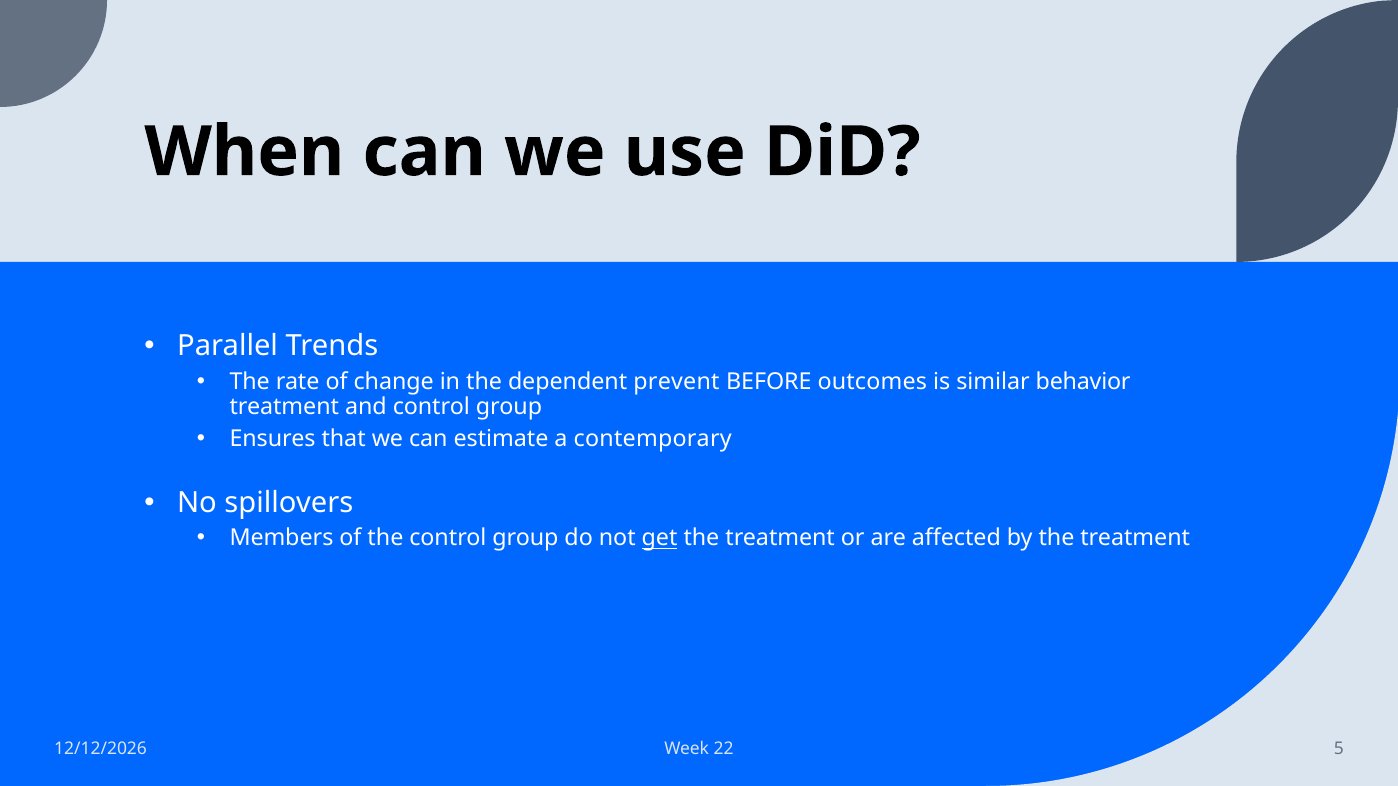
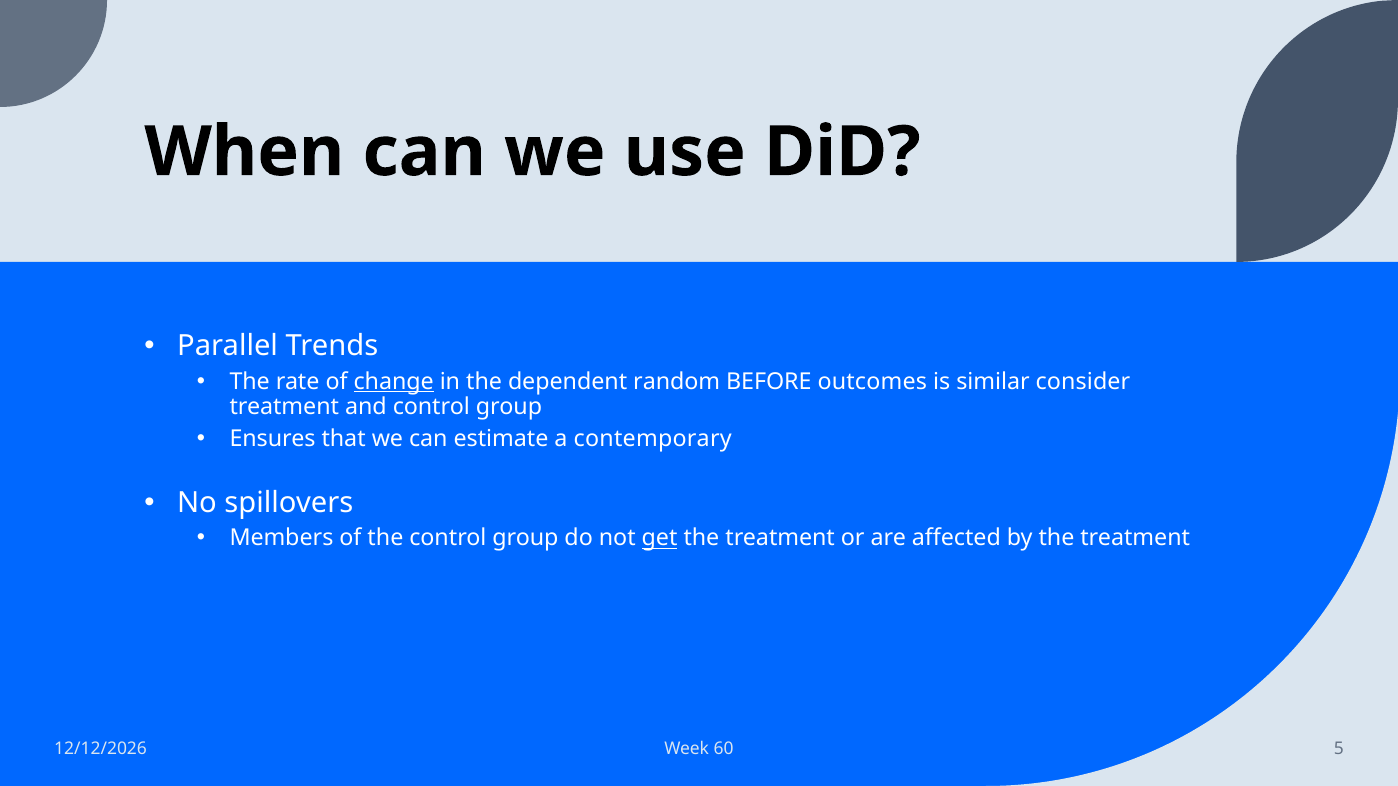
change underline: none -> present
prevent: prevent -> random
behavior: behavior -> consider
22: 22 -> 60
